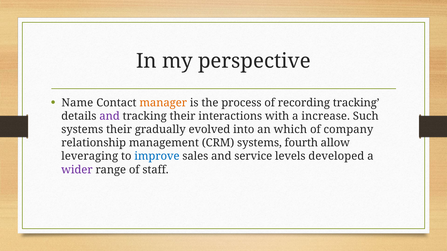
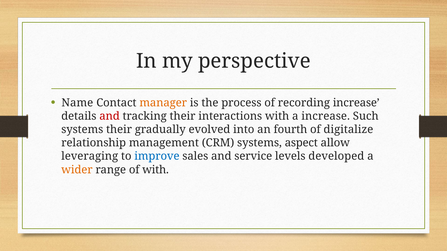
recording tracking: tracking -> increase
and at (110, 116) colour: purple -> red
which: which -> fourth
company: company -> digitalize
fourth: fourth -> aspect
wider colour: purple -> orange
of staff: staff -> with
